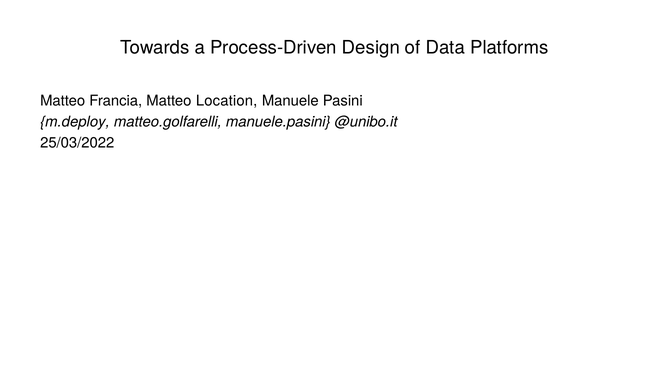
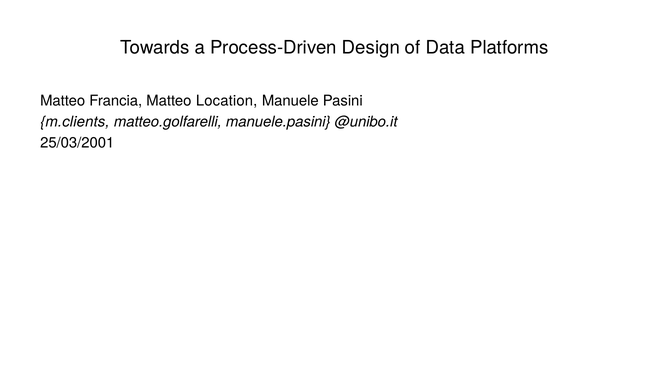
m.deploy: m.deploy -> m.clients
25/03/2022: 25/03/2022 -> 25/03/2001
